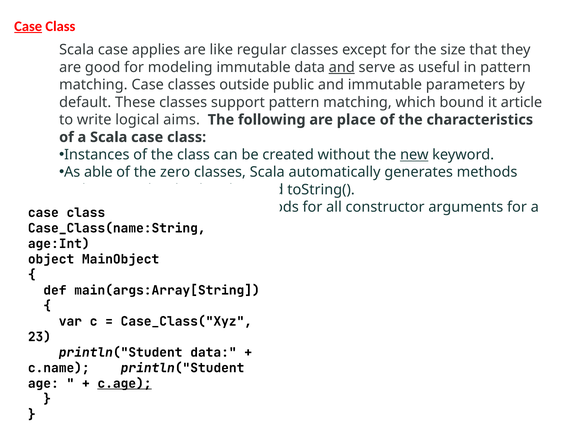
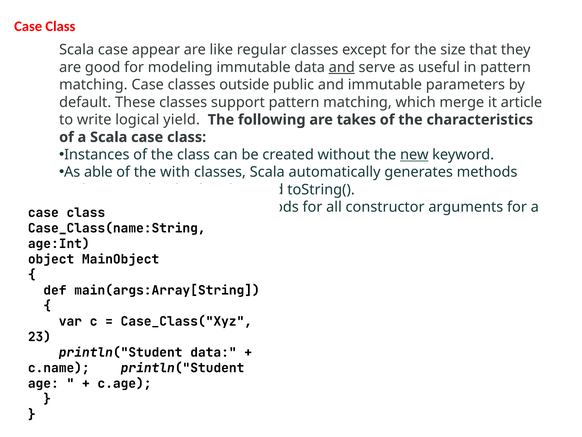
Case at (28, 26) underline: present -> none
applies: applies -> appear
bound: bound -> merge
aims: aims -> yield
place: place -> takes
zero: zero -> with
c.age underline: present -> none
